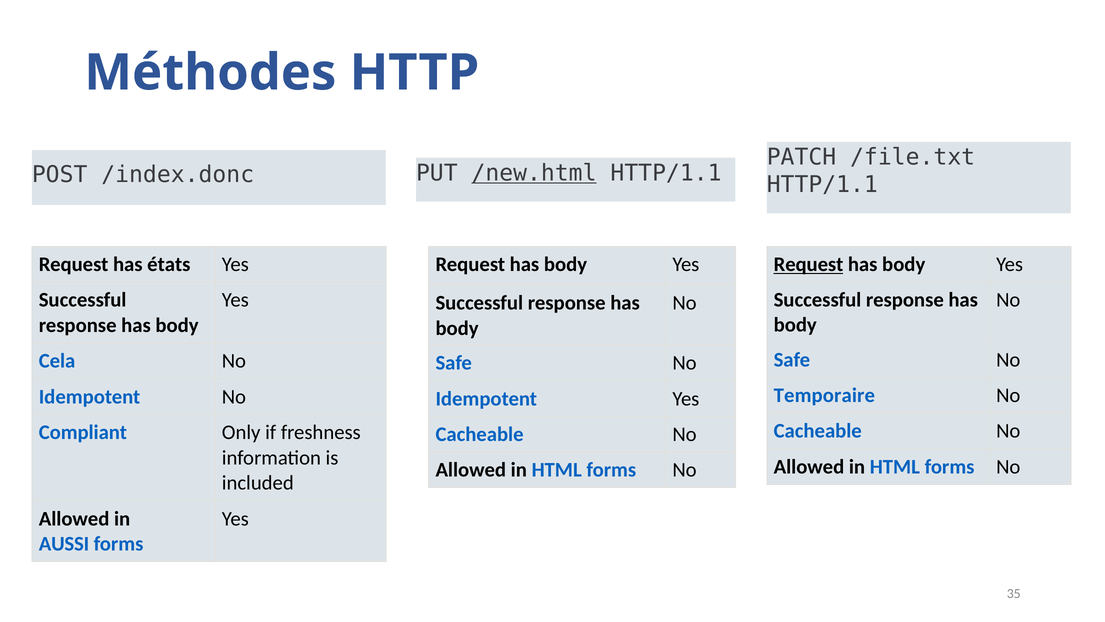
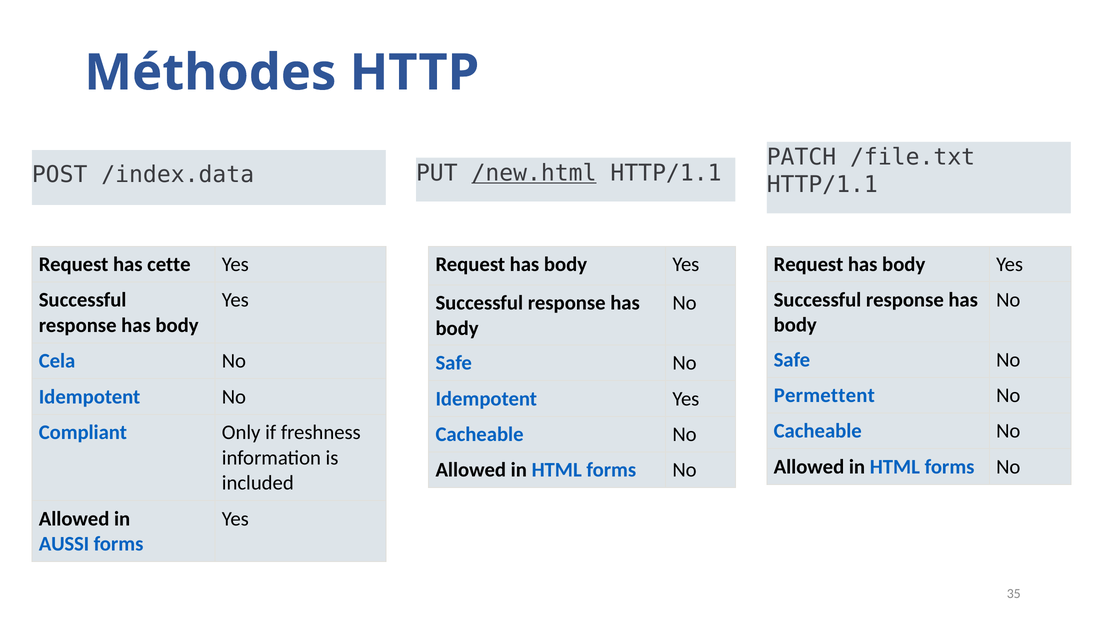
/index.donc: /index.donc -> /index.data
états: états -> cette
Request at (809, 264) underline: present -> none
Temporaire: Temporaire -> Permettent
